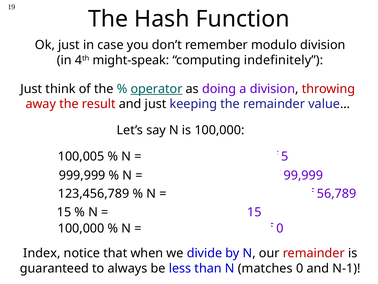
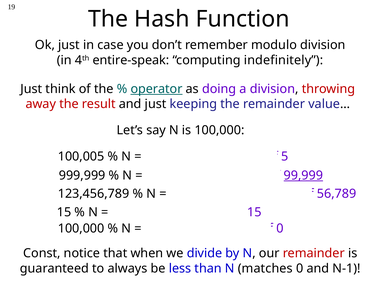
might-speak: might-speak -> entire-speak
99,999 underline: none -> present
Index: Index -> Const
